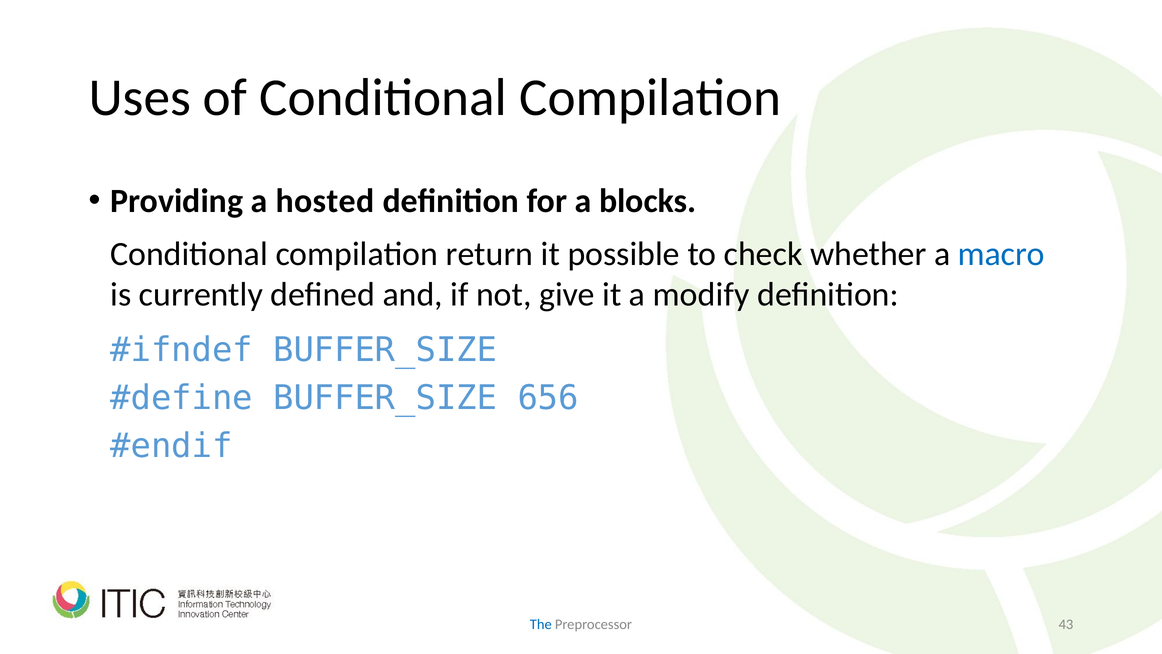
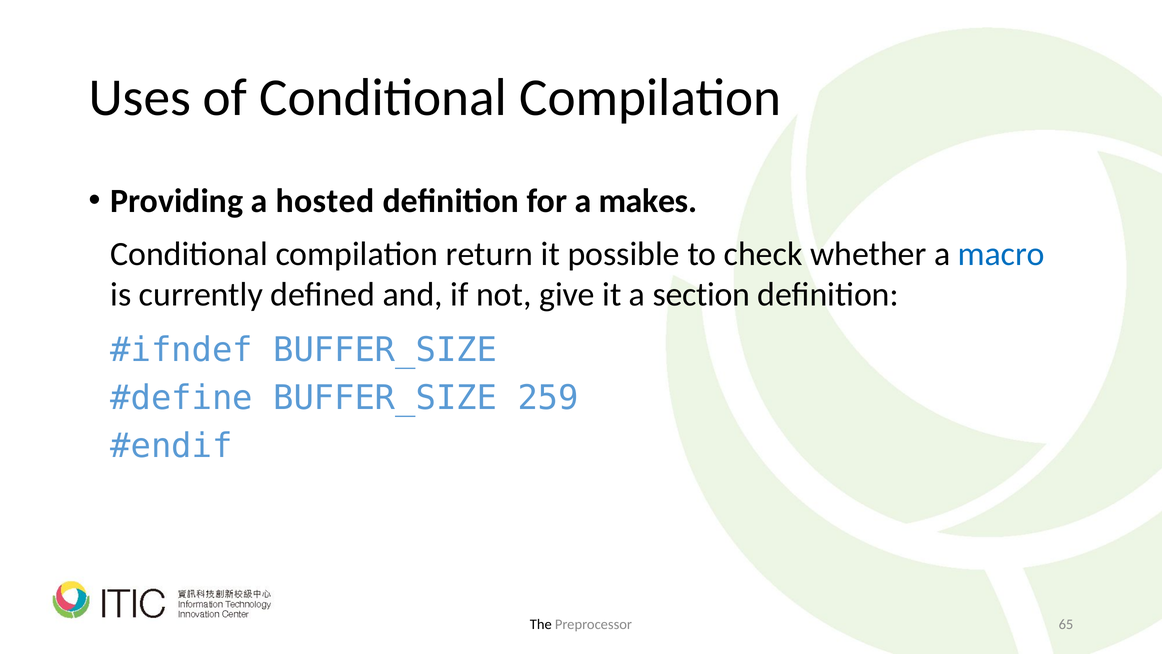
blocks: blocks -> makes
modify: modify -> section
656: 656 -> 259
The colour: blue -> black
43: 43 -> 65
